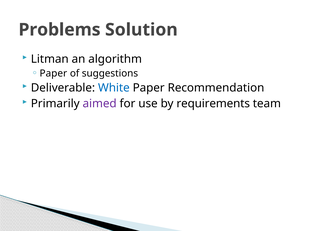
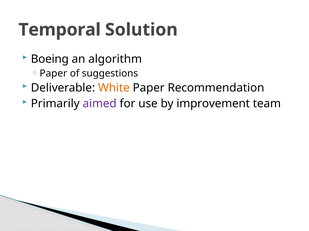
Problems: Problems -> Temporal
Litman: Litman -> Boeing
White colour: blue -> orange
requirements: requirements -> improvement
